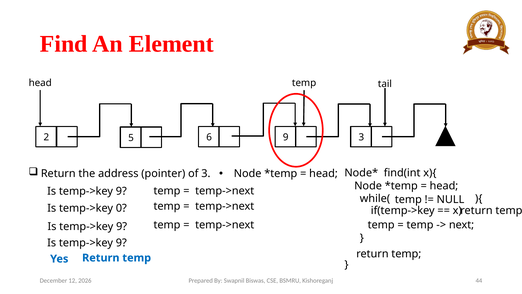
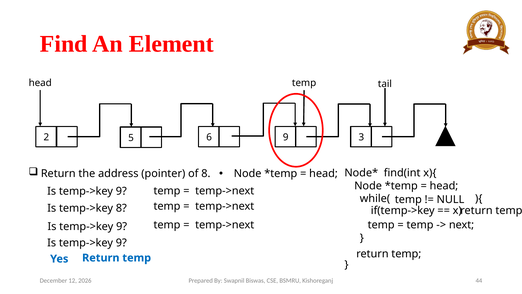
of 3: 3 -> 8
temp->key 0: 0 -> 8
